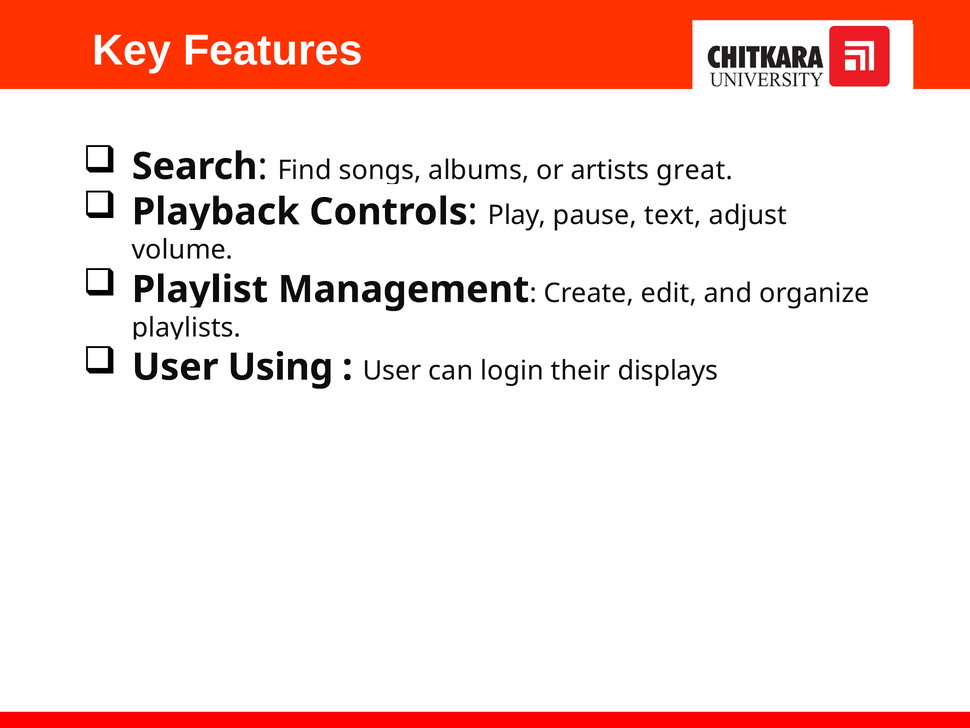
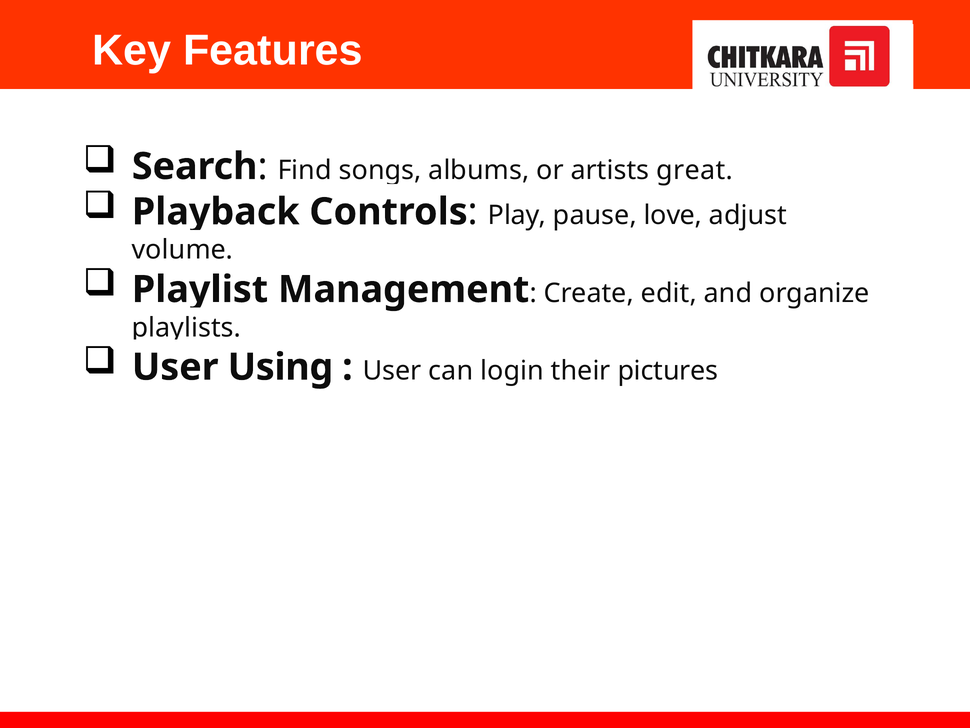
text: text -> love
displays: displays -> pictures
